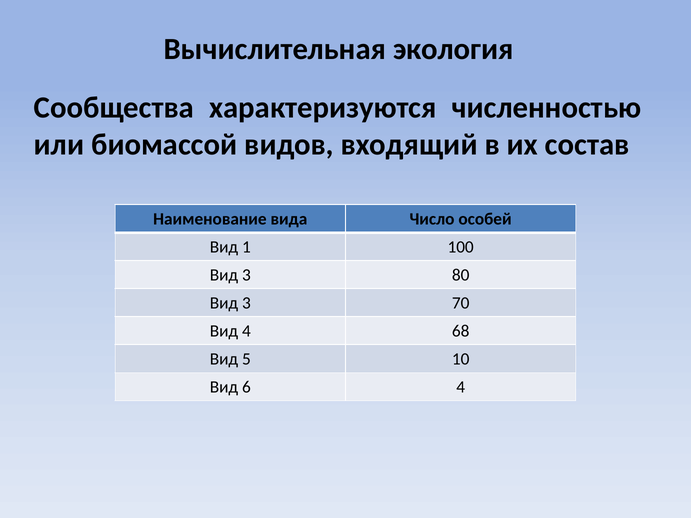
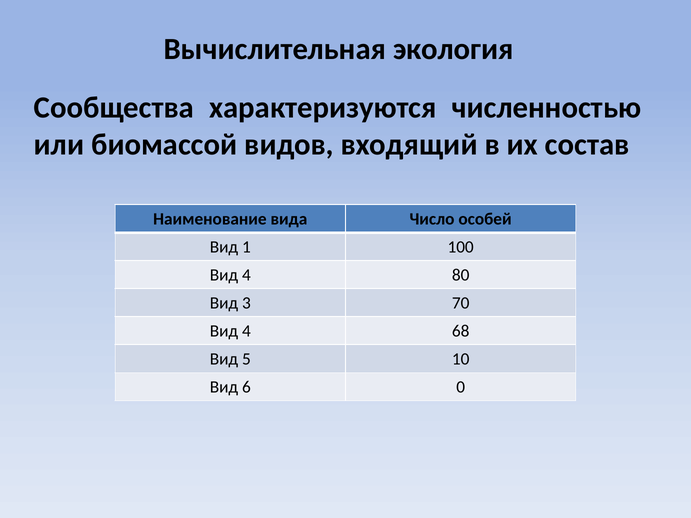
3 at (246, 275): 3 -> 4
6 4: 4 -> 0
